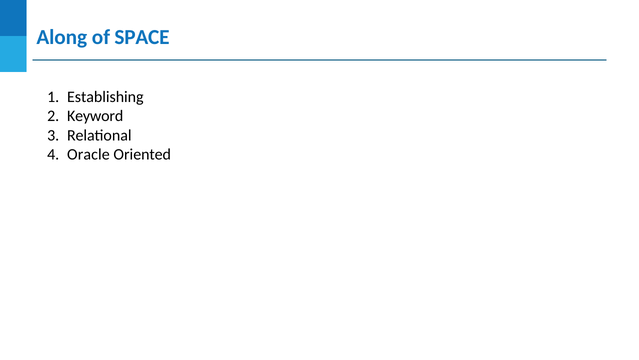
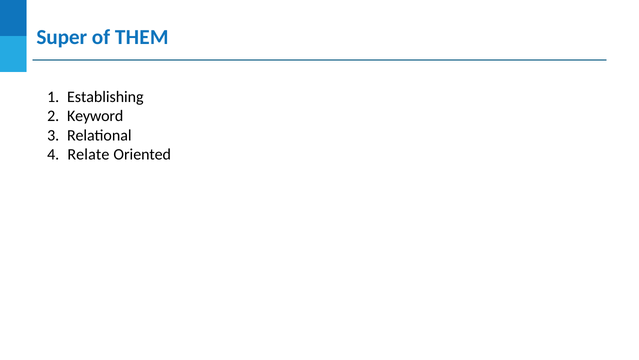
Along: Along -> Super
SPACE: SPACE -> THEM
Oracle: Oracle -> Relate
